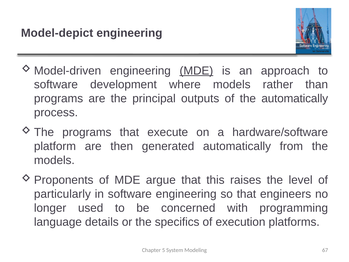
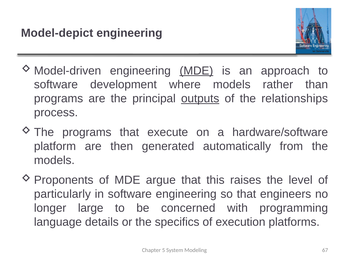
outputs underline: none -> present
the automatically: automatically -> relationships
used: used -> large
